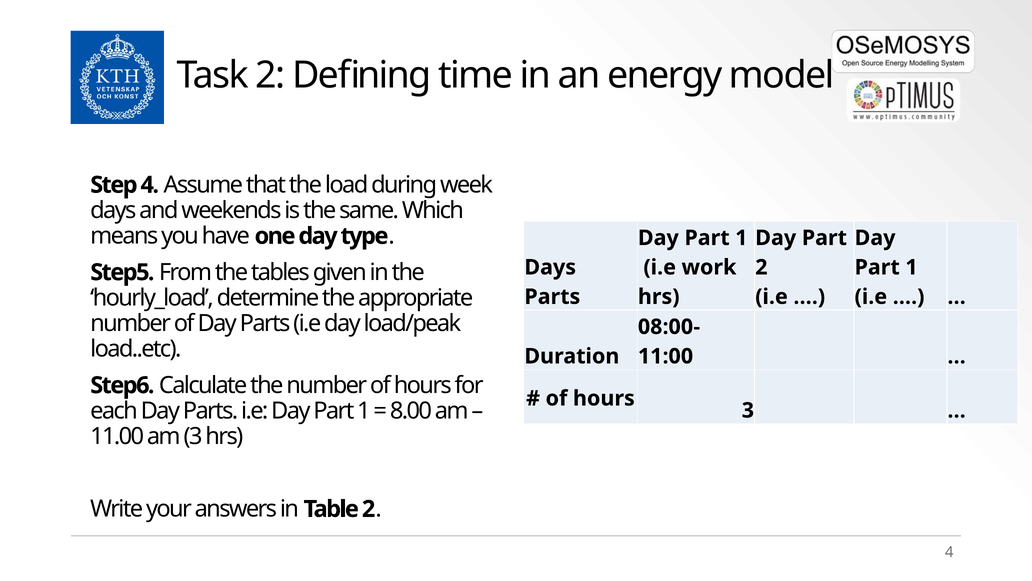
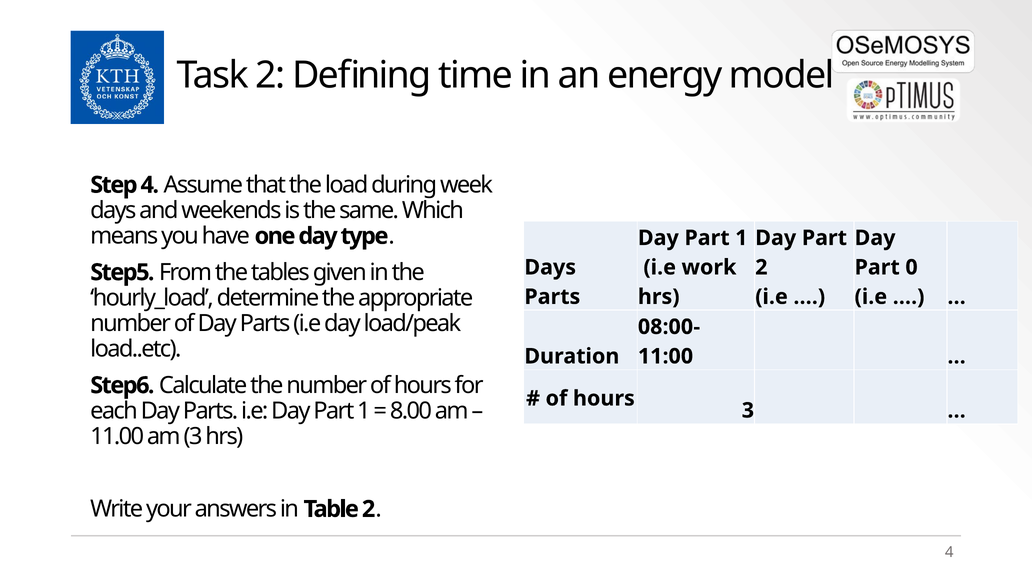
1 at (912, 267): 1 -> 0
